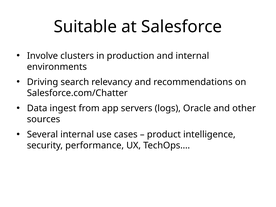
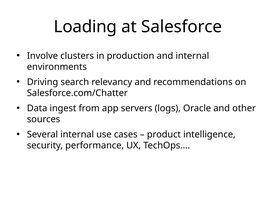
Suitable: Suitable -> Loading
